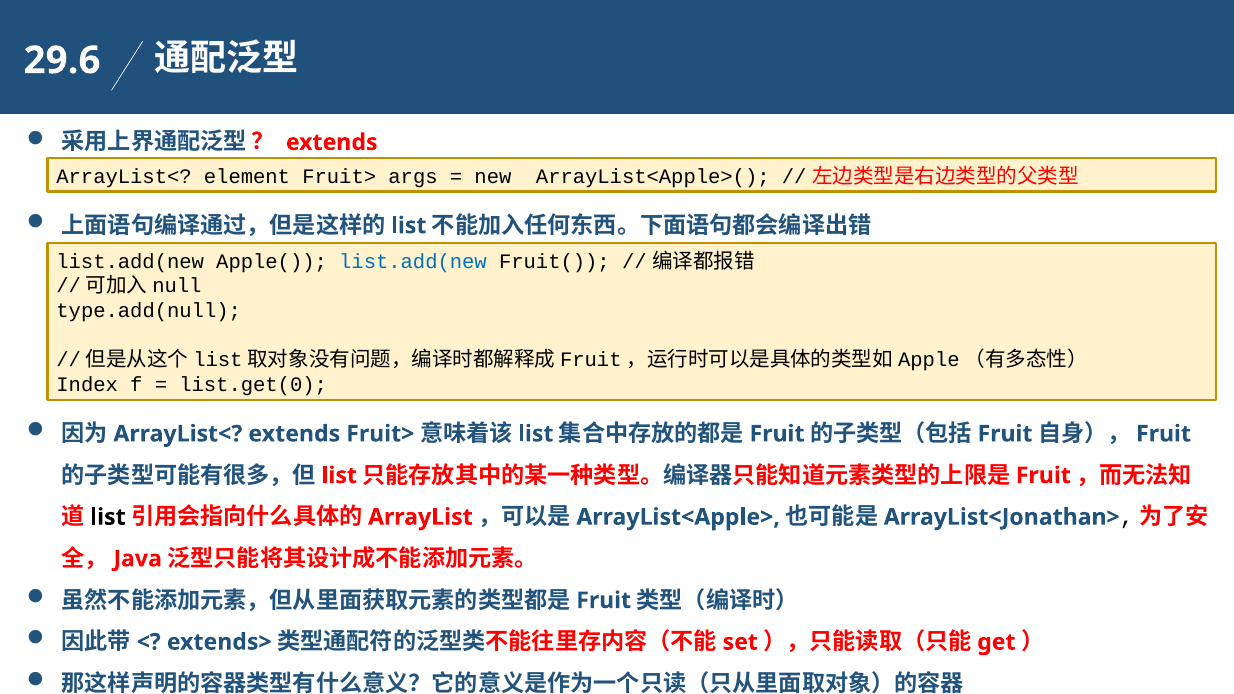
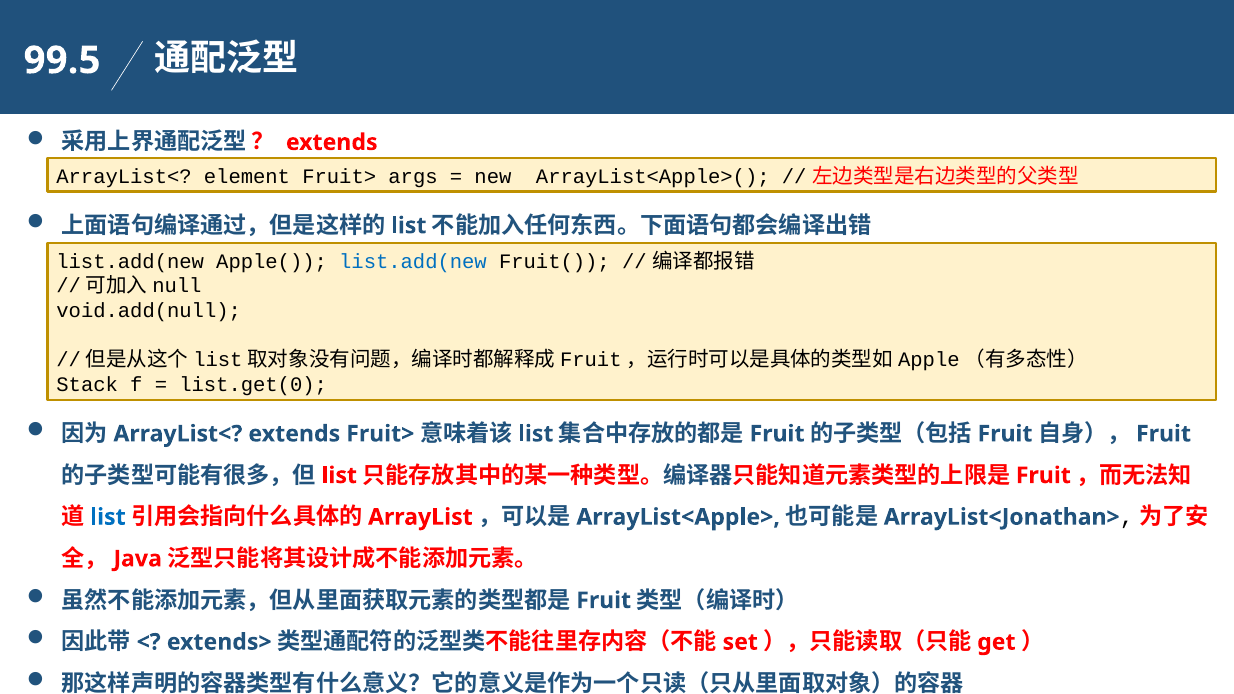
29.6: 29.6 -> 99.5
type.add(null: type.add(null -> void.add(null
Index: Index -> Stack
list at (108, 517) colour: black -> blue
